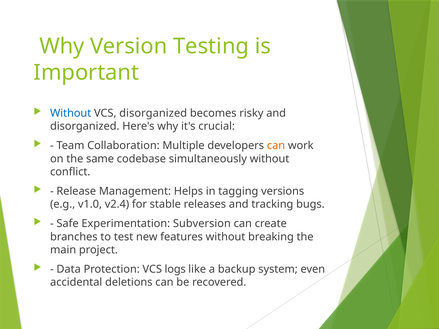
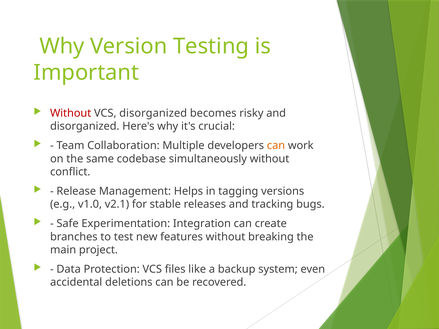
Without at (71, 113) colour: blue -> red
v2.4: v2.4 -> v2.1
Subversion: Subversion -> Integration
logs: logs -> files
